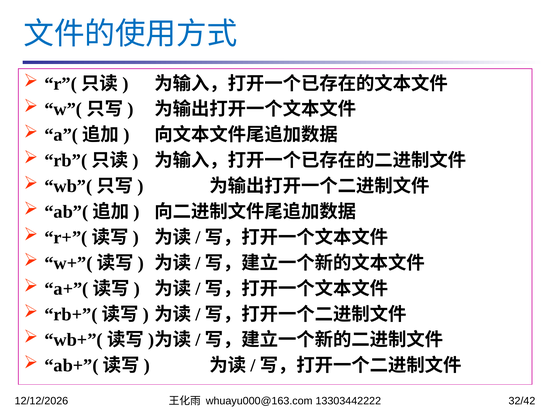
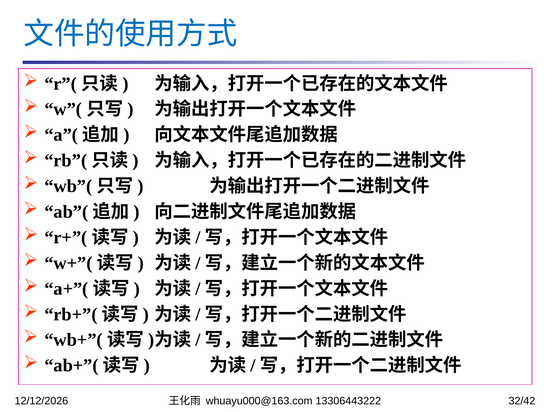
13303442222: 13303442222 -> 13306443222
